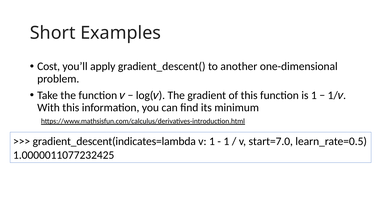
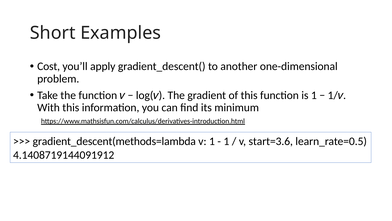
gradient_descent(indicates=lambda: gradient_descent(indicates=lambda -> gradient_descent(methods=lambda
start=7.0: start=7.0 -> start=3.6
1.0000011077232425: 1.0000011077232425 -> 4.1408719144091912
